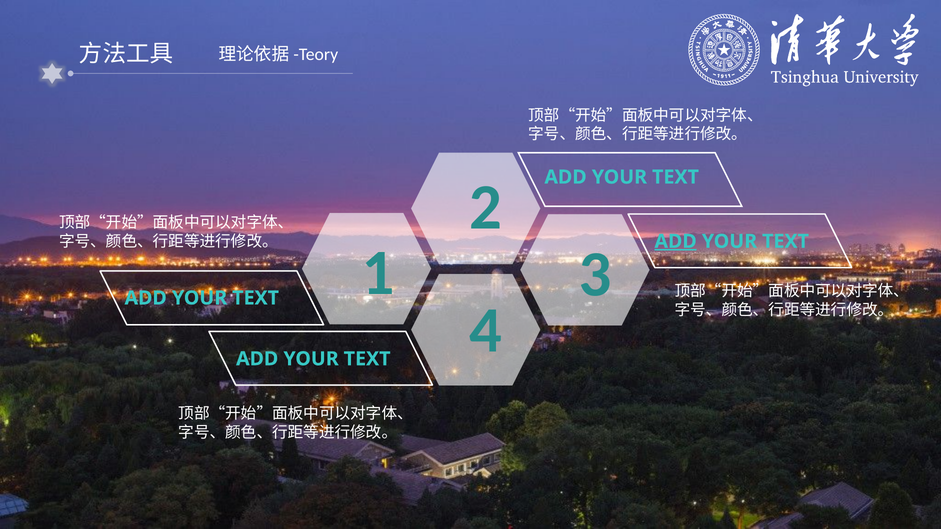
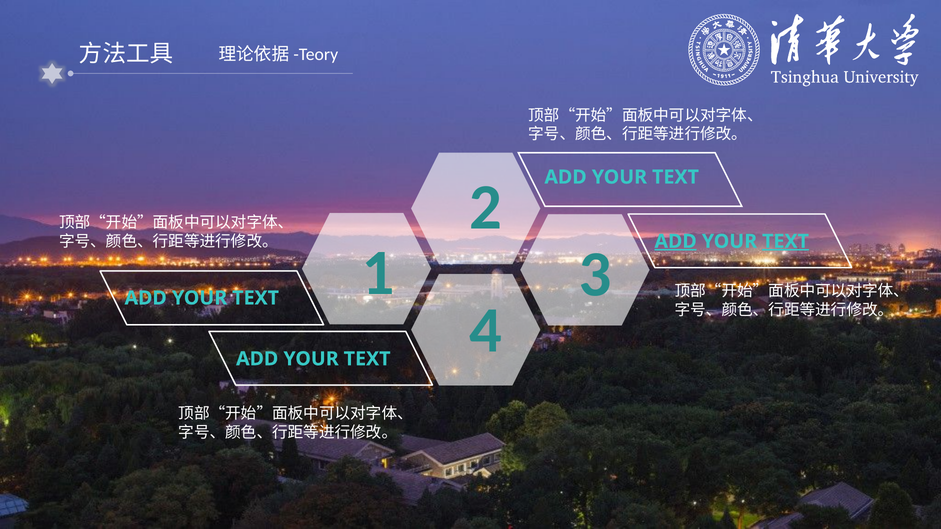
TEXT at (786, 242) underline: none -> present
